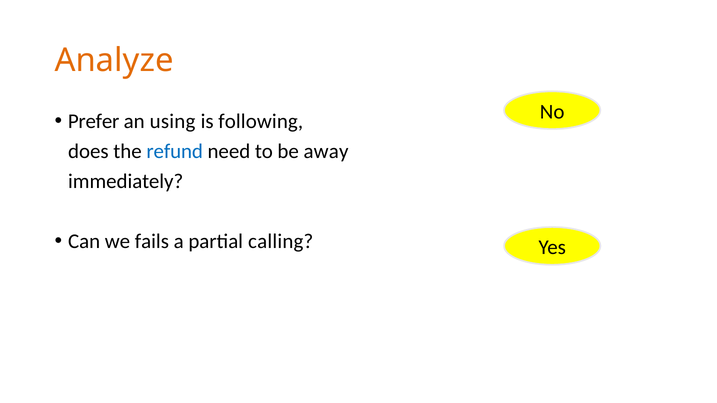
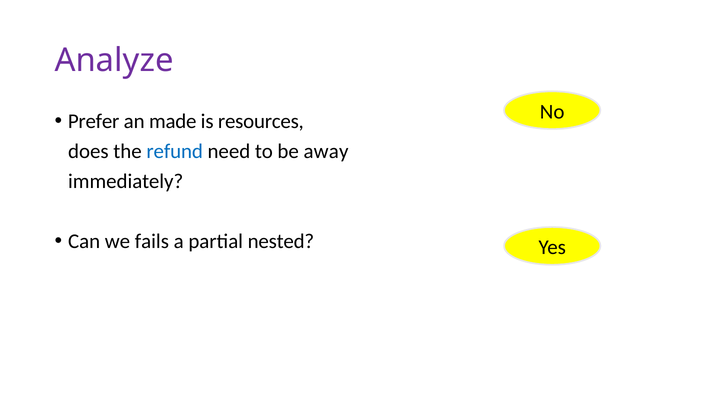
Analyze colour: orange -> purple
using: using -> made
following: following -> resources
calling: calling -> nested
